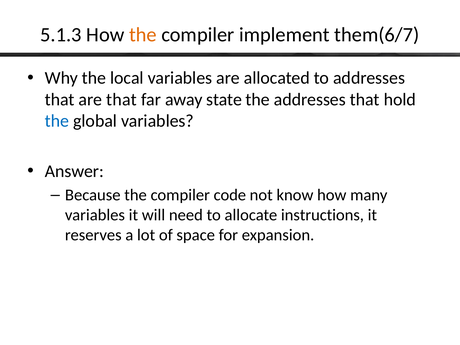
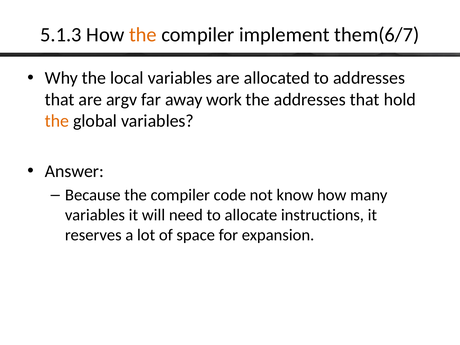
are that: that -> argv
state: state -> work
the at (57, 121) colour: blue -> orange
